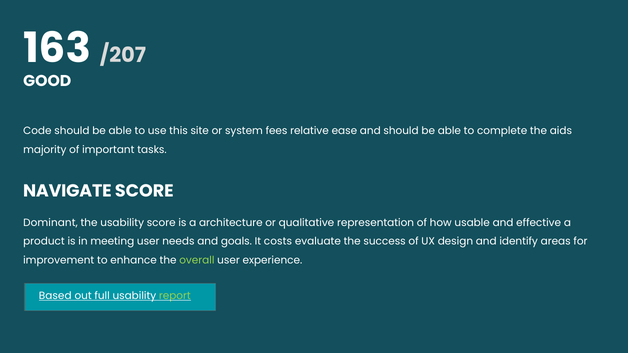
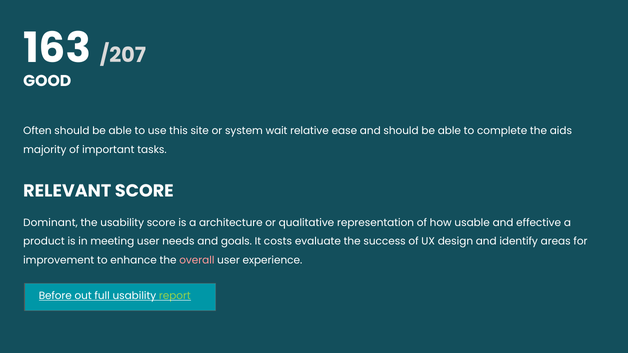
Code: Code -> Often
fees: fees -> wait
NAVIGATE: NAVIGATE -> RELEVANT
overall colour: light green -> pink
Based: Based -> Before
